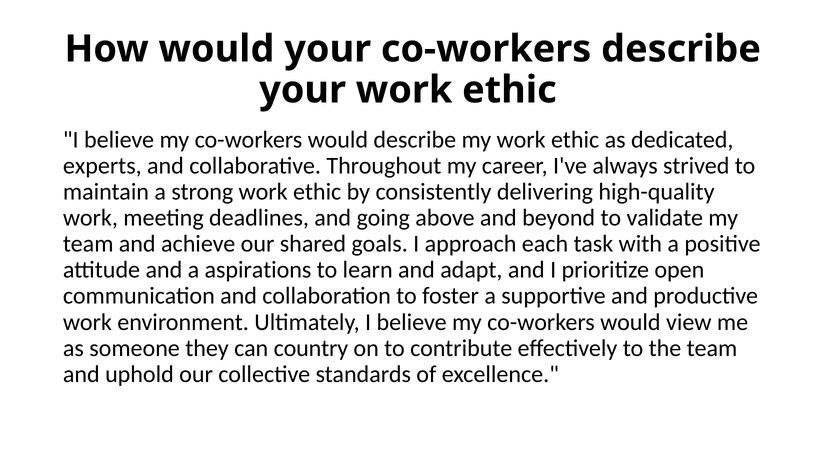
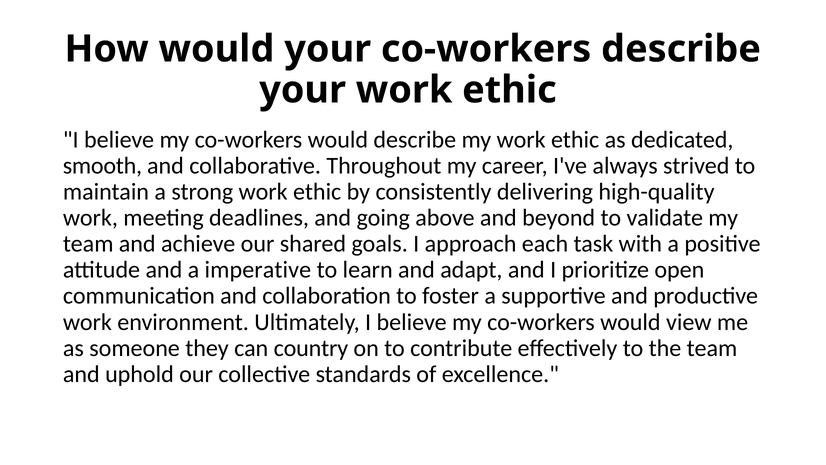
experts: experts -> smooth
aspirations: aspirations -> imperative
